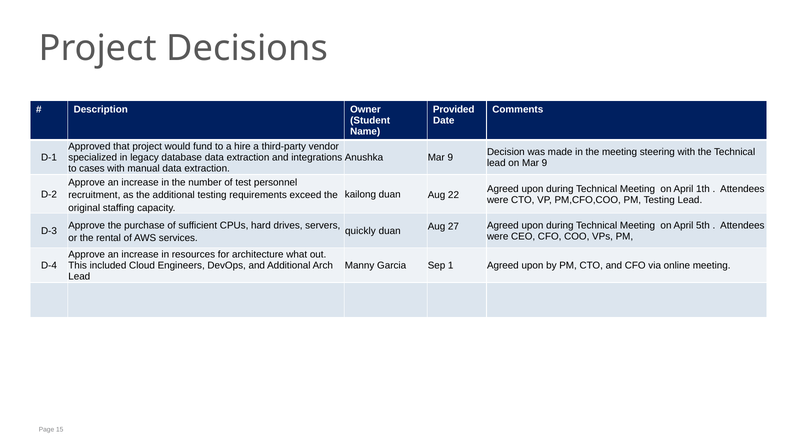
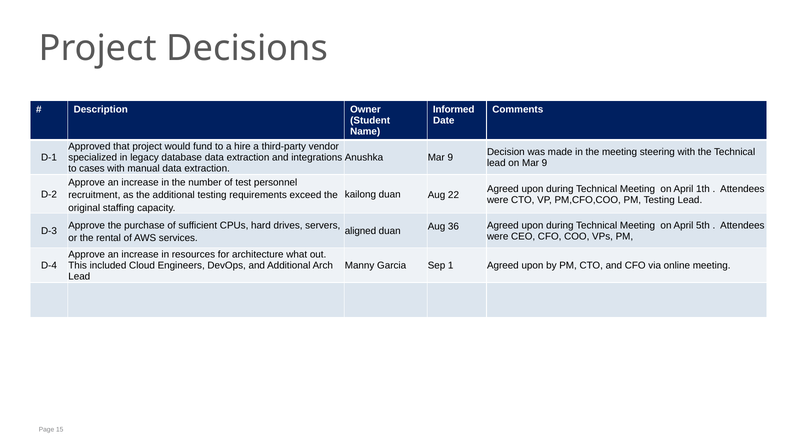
Provided: Provided -> Informed
quickly: quickly -> aligned
27: 27 -> 36
